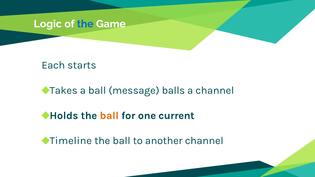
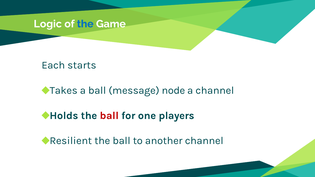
balls: balls -> node
ball at (109, 116) colour: orange -> red
current: current -> players
Timeline: Timeline -> Resilient
